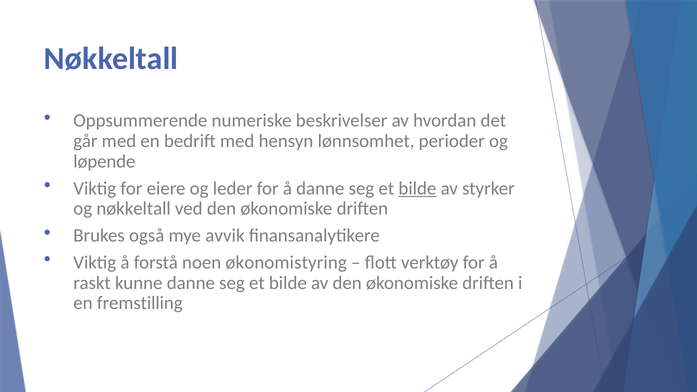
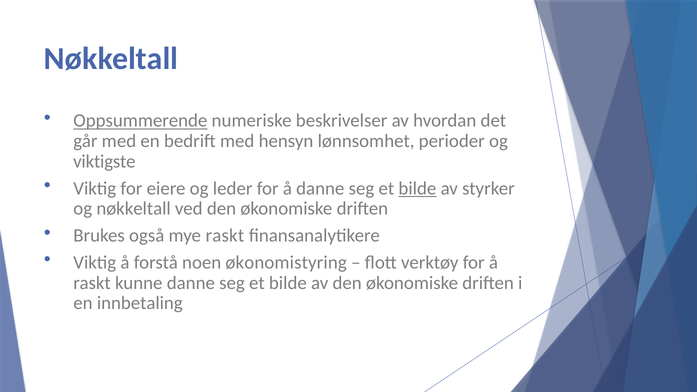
Oppsummerende underline: none -> present
løpende: løpende -> viktigste
mye avvik: avvik -> raskt
fremstilling: fremstilling -> innbetaling
